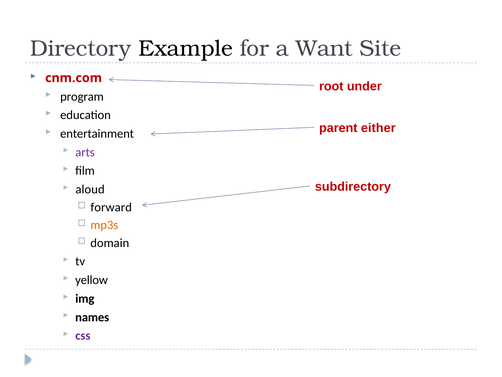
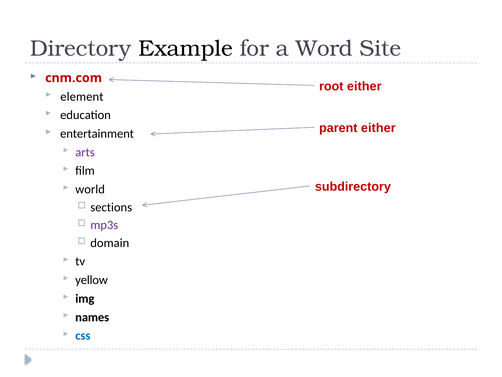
Want: Want -> Word
root under: under -> either
program: program -> element
aloud: aloud -> world
forward: forward -> sections
mp3s colour: orange -> purple
css colour: purple -> blue
